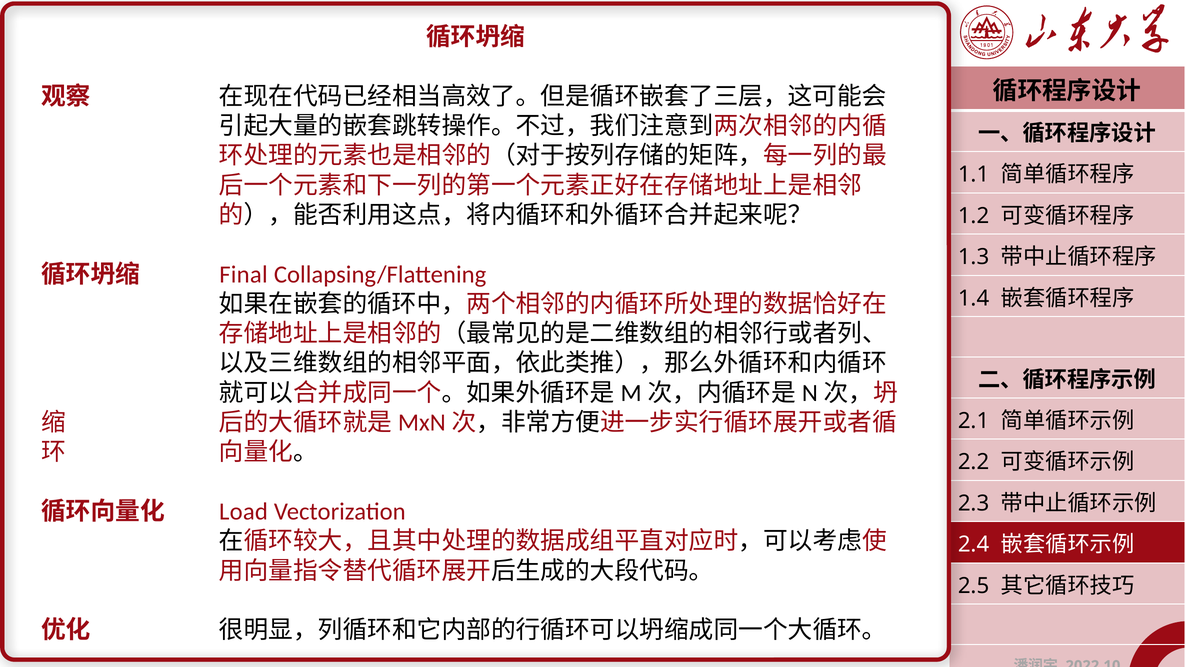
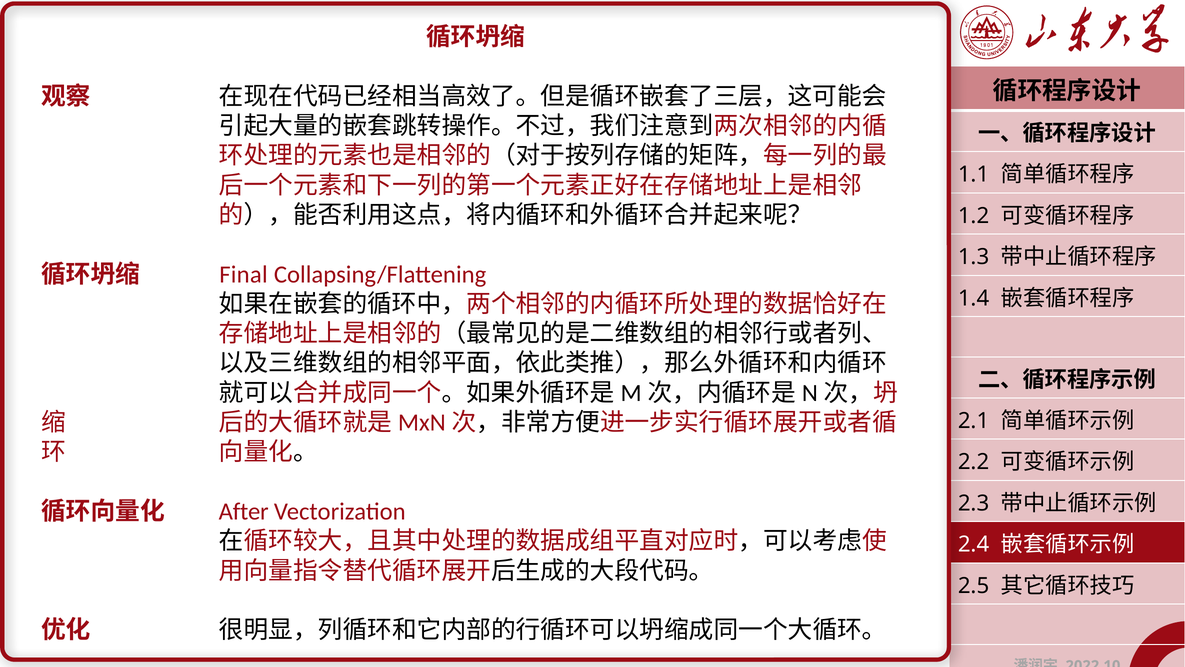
Load: Load -> After
